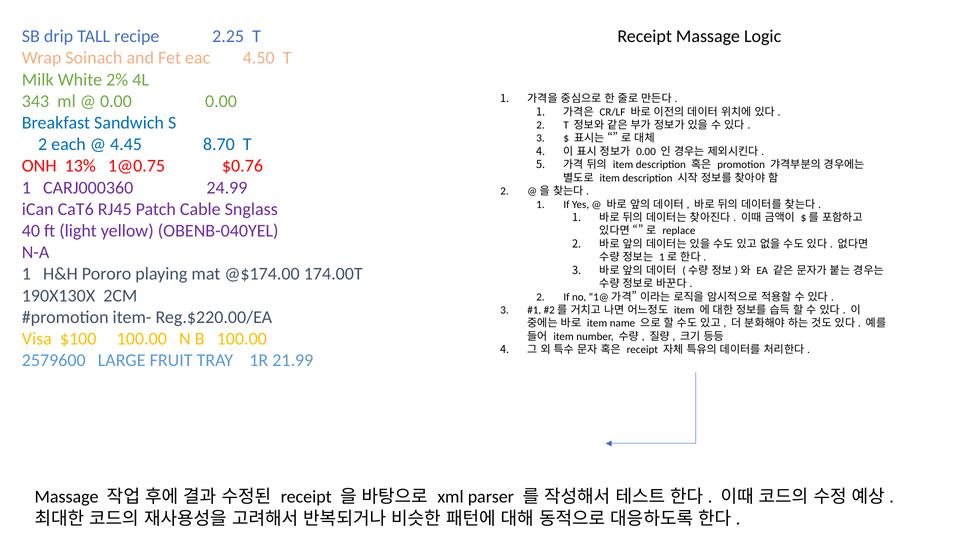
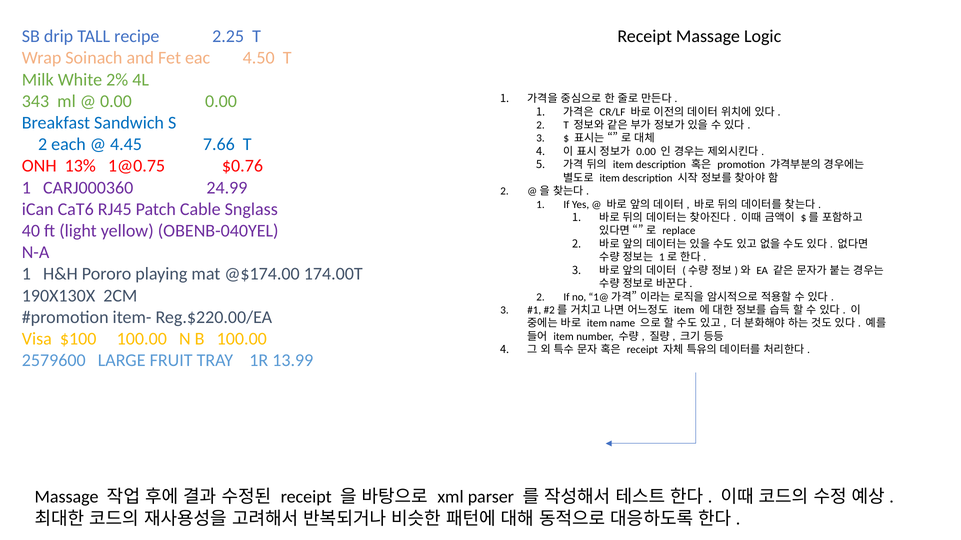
8.70: 8.70 -> 7.66
21.99: 21.99 -> 13.99
